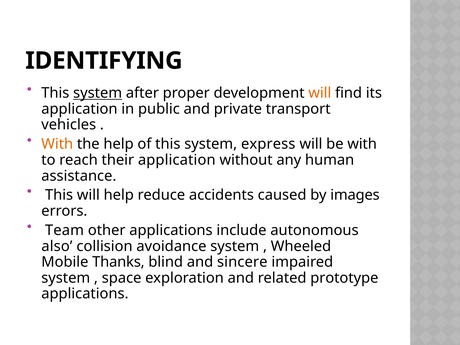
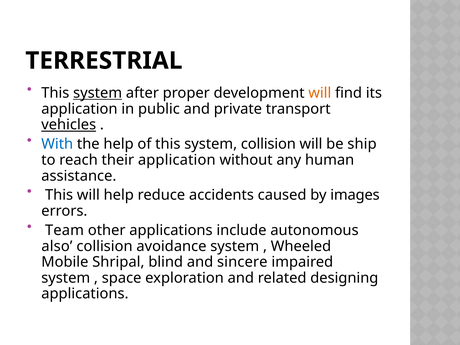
IDENTIFYING: IDENTIFYING -> TERRESTRIAL
vehicles underline: none -> present
With at (57, 144) colour: orange -> blue
system express: express -> collision
be with: with -> ship
Thanks: Thanks -> Shripal
prototype: prototype -> designing
